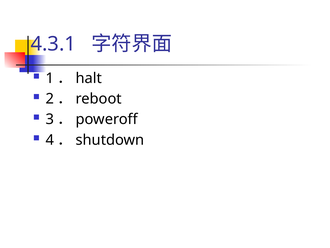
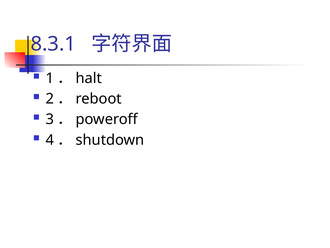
4.3.1: 4.3.1 -> 8.3.1
